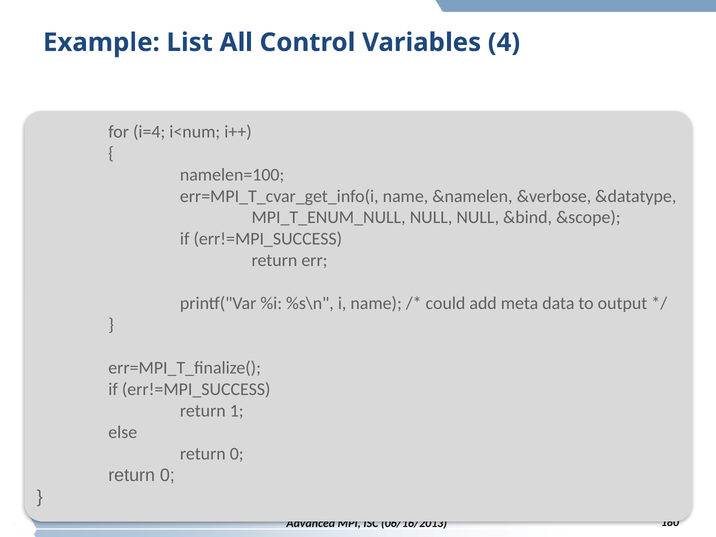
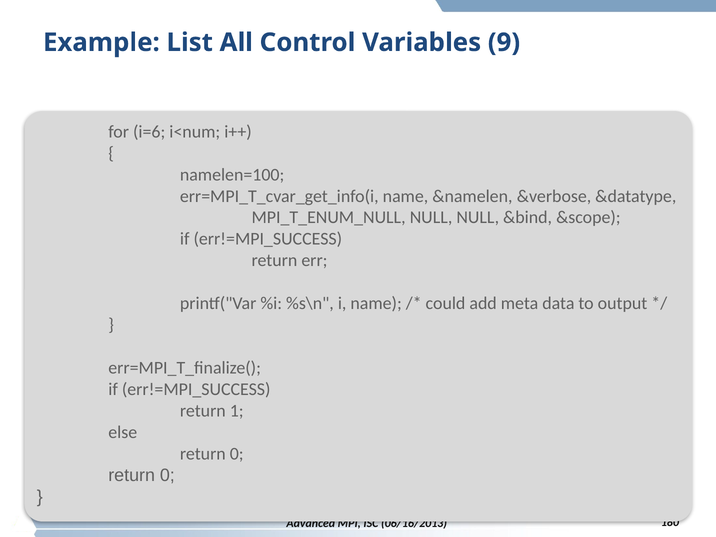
4: 4 -> 9
i=4: i=4 -> i=6
